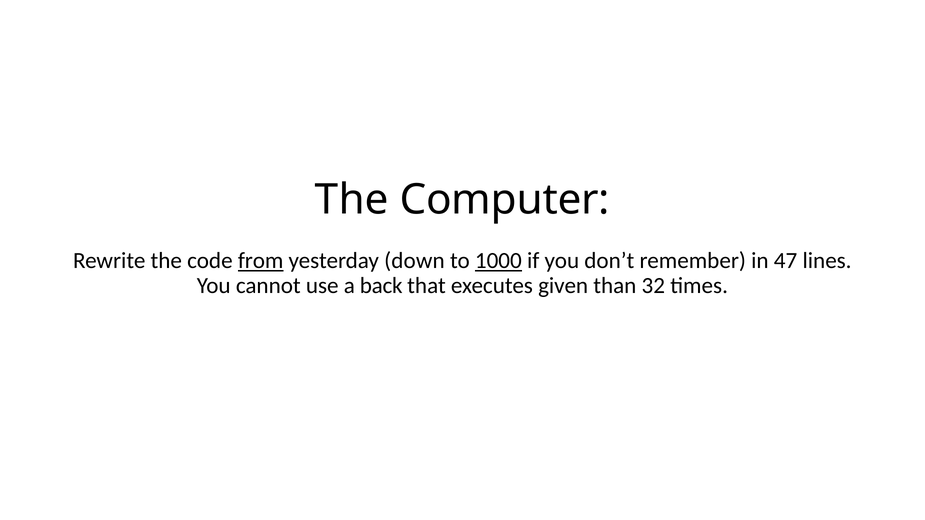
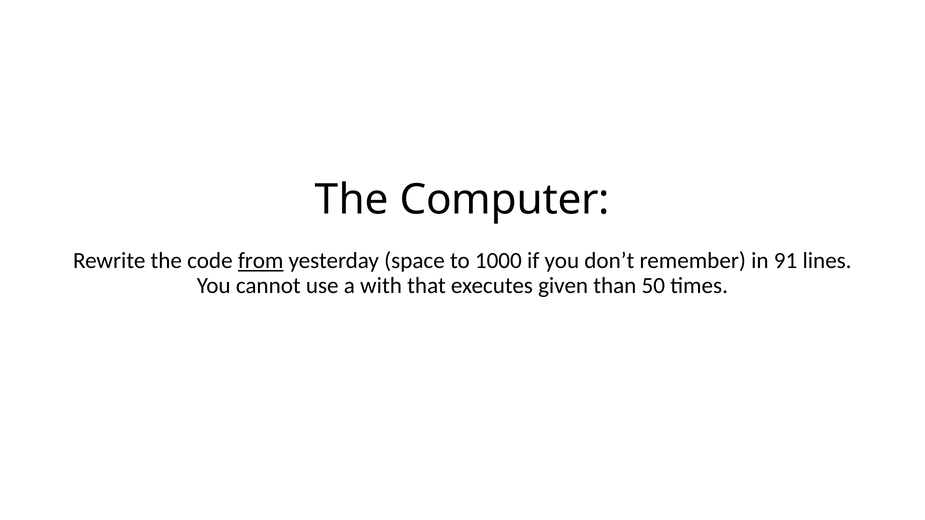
down: down -> space
1000 underline: present -> none
47: 47 -> 91
back: back -> with
32: 32 -> 50
